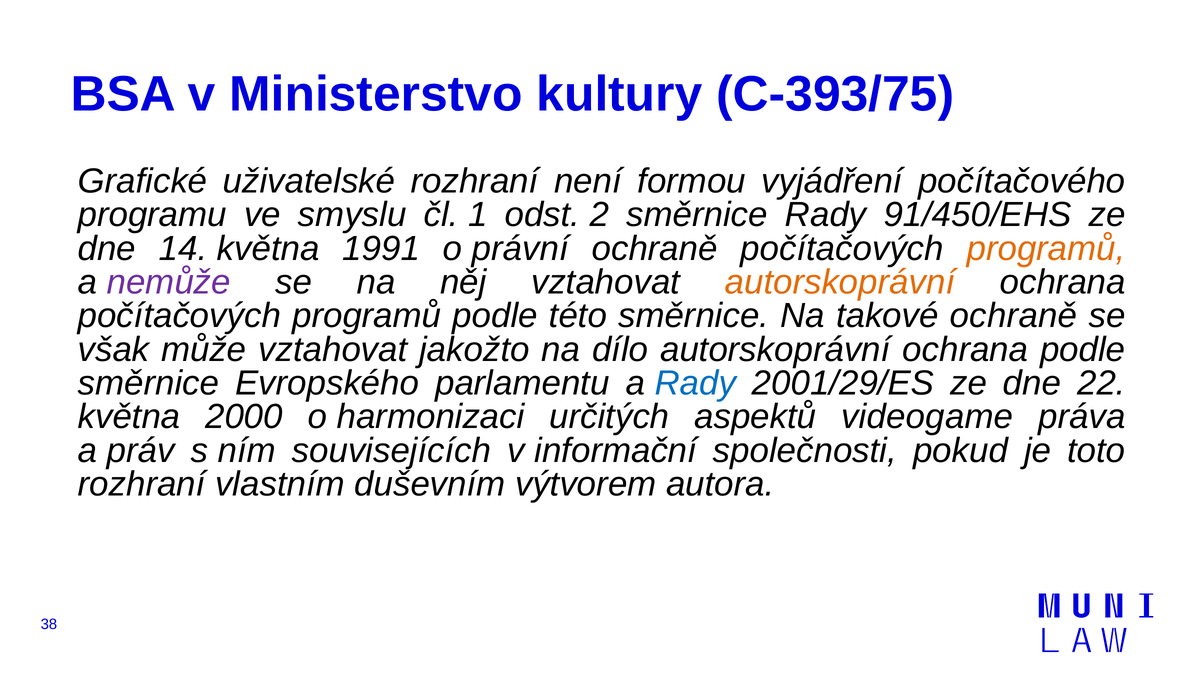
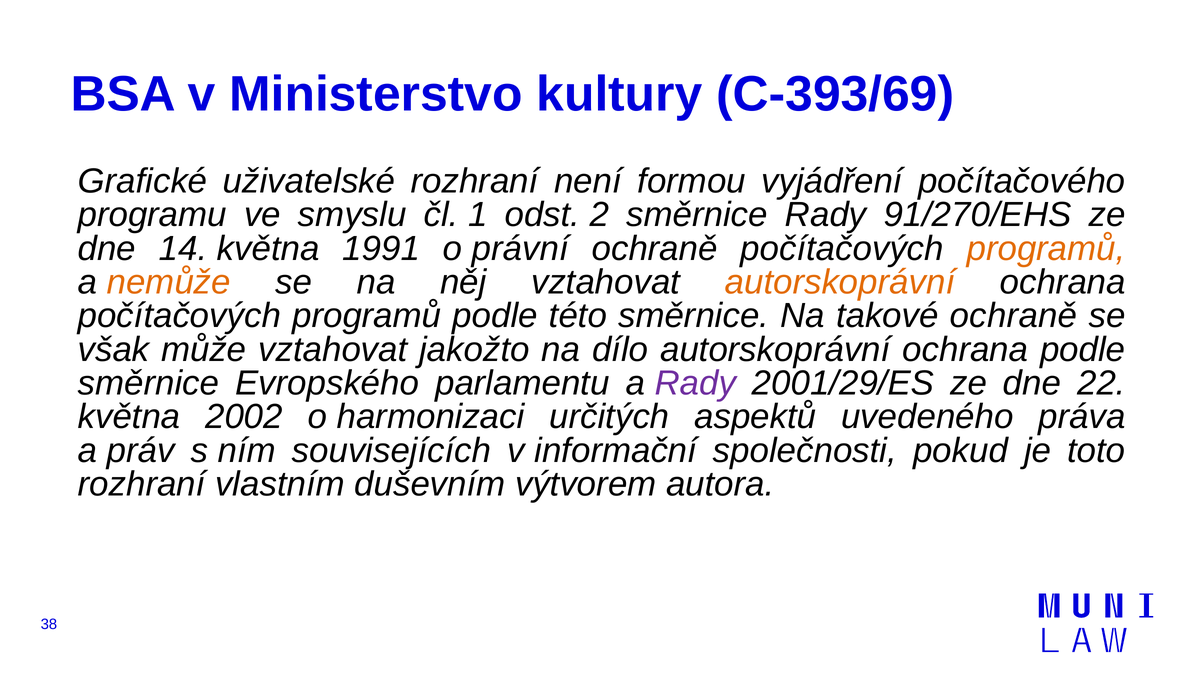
C-393/75: C-393/75 -> C-393/69
91/450/EHS: 91/450/EHS -> 91/270/EHS
nemůže colour: purple -> orange
Rady at (695, 383) colour: blue -> purple
2000: 2000 -> 2002
videogame: videogame -> uvedeného
